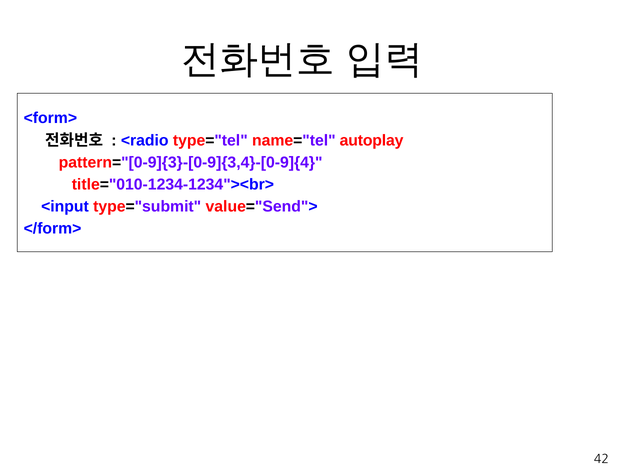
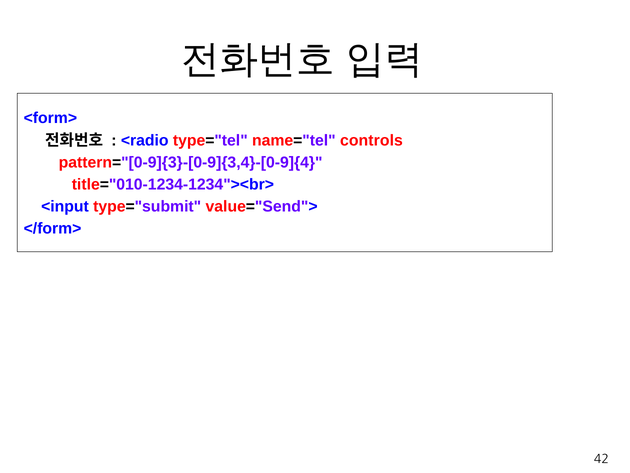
autoplay: autoplay -> controls
